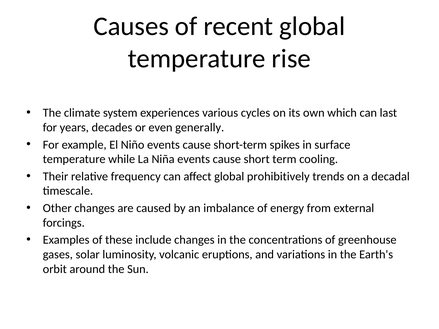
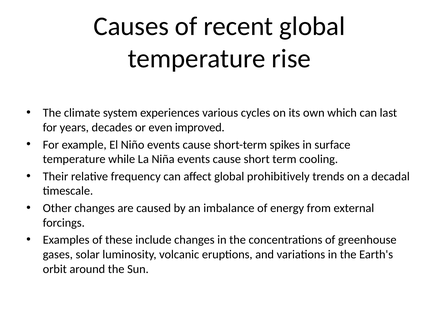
generally: generally -> improved
